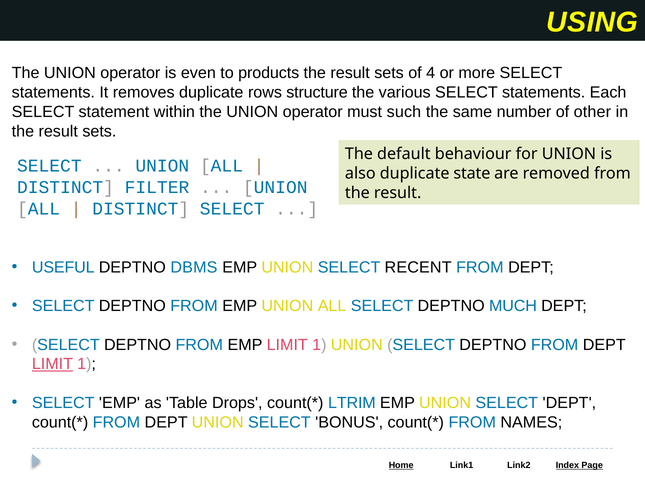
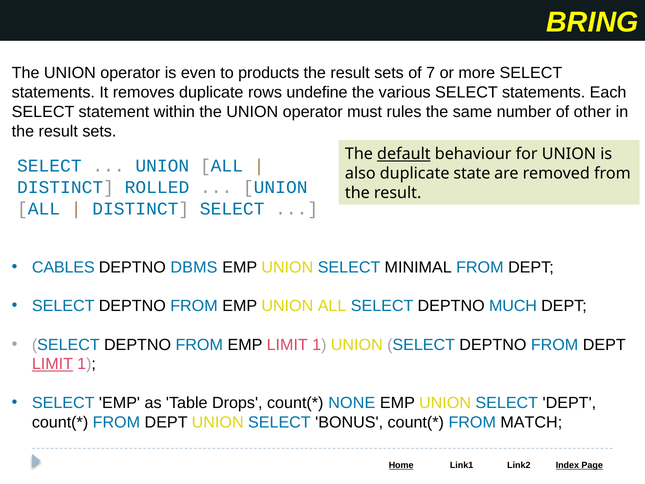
USING: USING -> BRING
4: 4 -> 7
structure: structure -> undefine
such: such -> rules
default underline: none -> present
FILTER: FILTER -> ROLLED
USEFUL: USEFUL -> CABLES
RECENT: RECENT -> MINIMAL
LTRIM: LTRIM -> NONE
NAMES: NAMES -> MATCH
